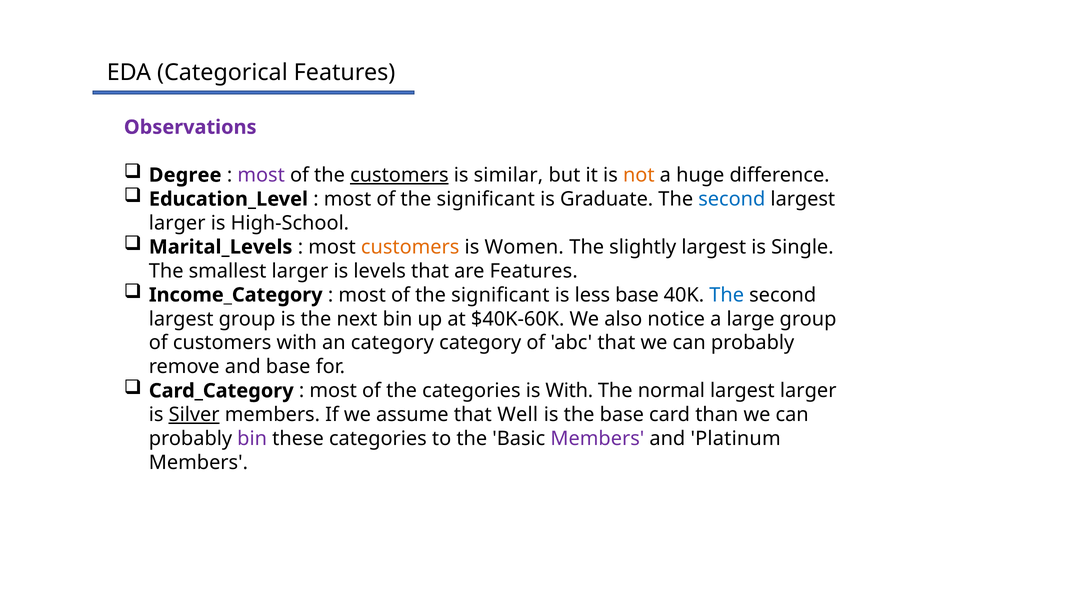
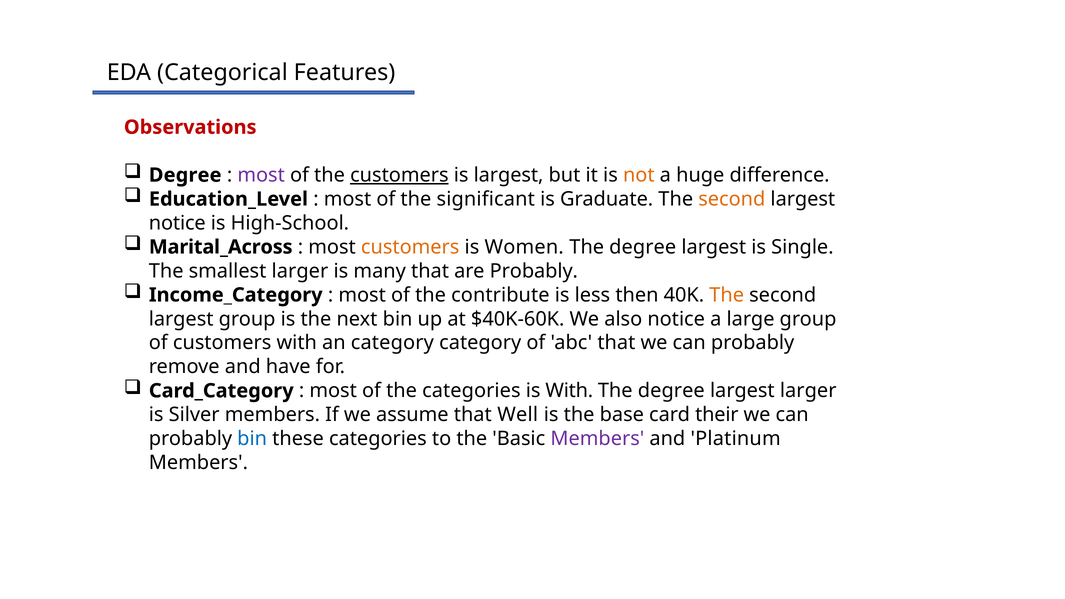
Observations colour: purple -> red
is similar: similar -> largest
second at (732, 199) colour: blue -> orange
larger at (177, 223): larger -> notice
Marital_Levels: Marital_Levels -> Marital_Across
slightly at (643, 247): slightly -> degree
levels: levels -> many
are Features: Features -> Probably
significant at (500, 295): significant -> contribute
less base: base -> then
The at (727, 295) colour: blue -> orange
and base: base -> have
normal at (671, 391): normal -> degree
Silver underline: present -> none
than: than -> their
bin at (252, 439) colour: purple -> blue
